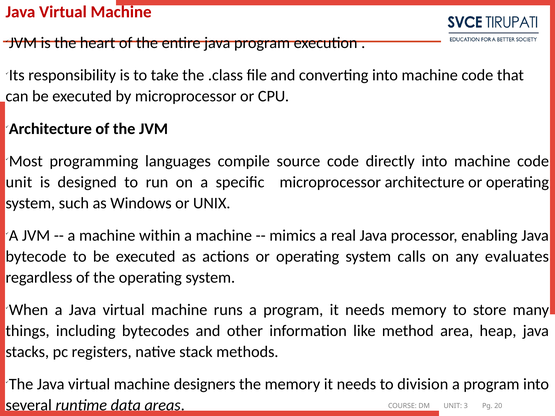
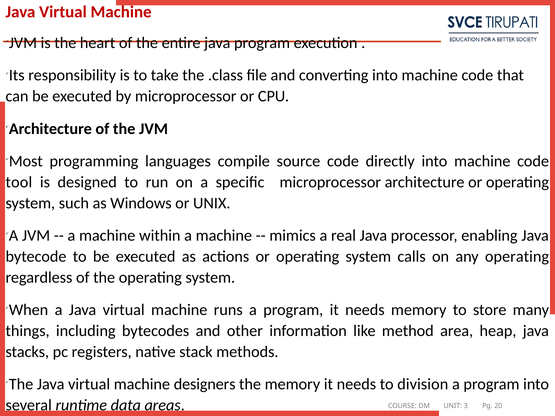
unit at (19, 182): unit -> tool
any evaluates: evaluates -> operating
